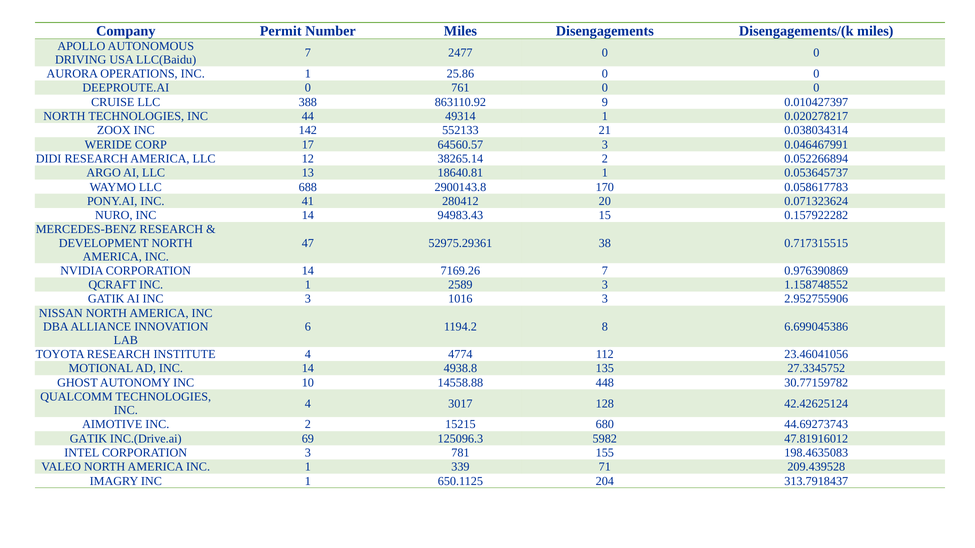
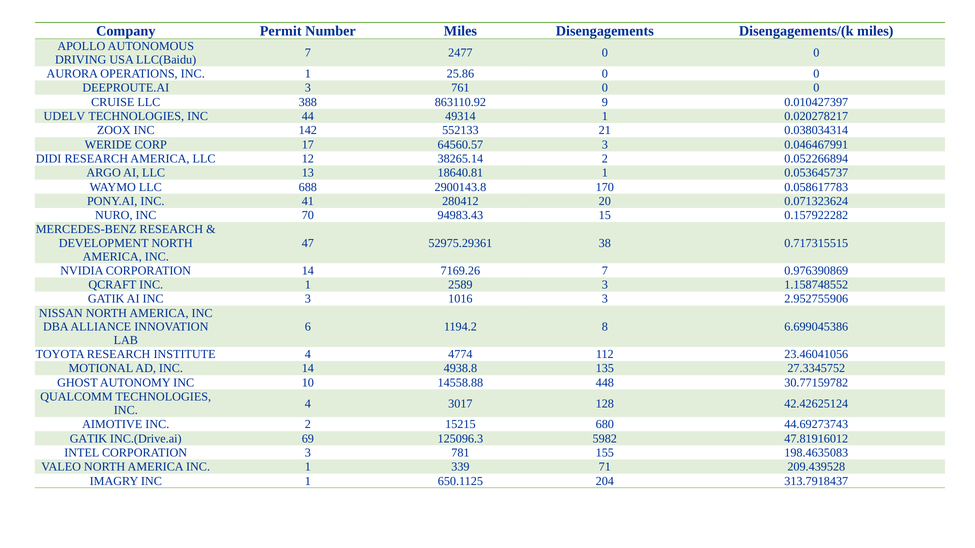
DEEPROUTE.AI 0: 0 -> 3
NORTH at (64, 116): NORTH -> UDELV
NURO INC 14: 14 -> 70
